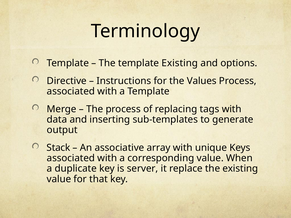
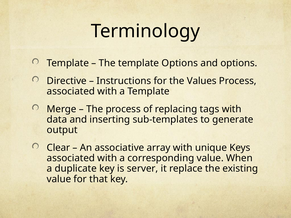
template Existing: Existing -> Options
Stack: Stack -> Clear
